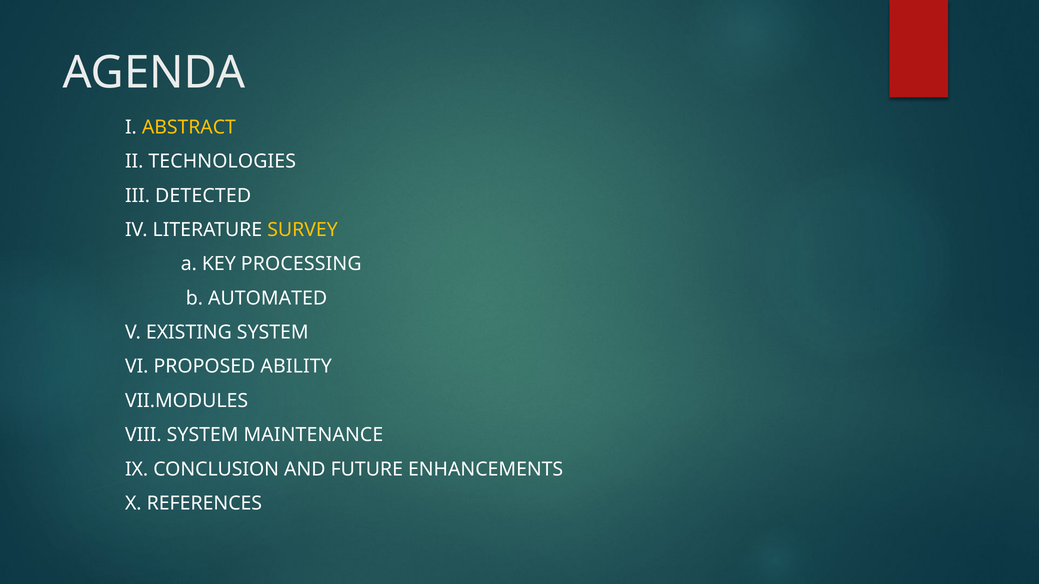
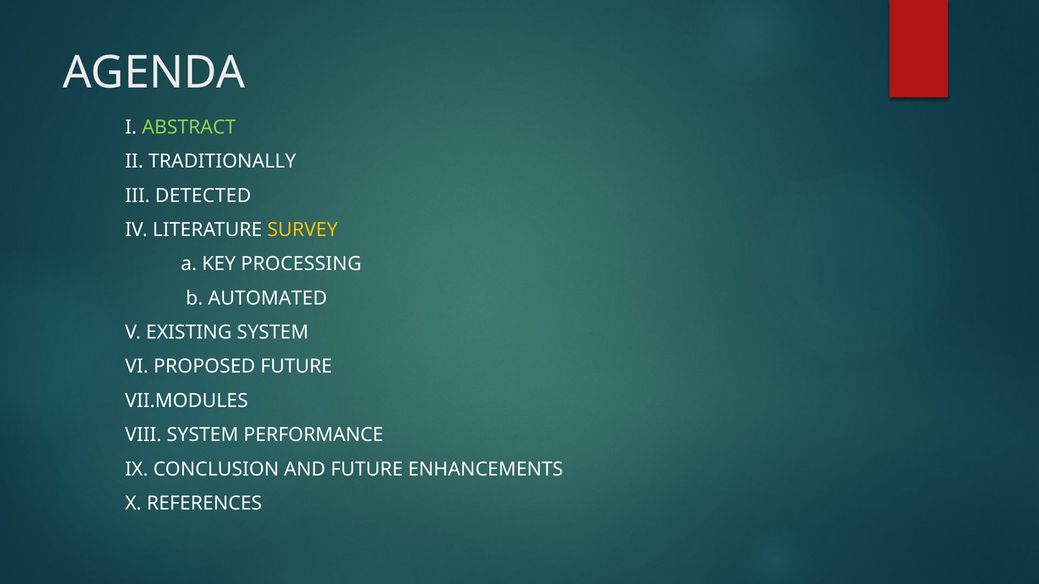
ABSTRACT colour: yellow -> light green
TECHNOLOGIES: TECHNOLOGIES -> TRADITIONALLY
PROPOSED ABILITY: ABILITY -> FUTURE
MAINTENANCE: MAINTENANCE -> PERFORMANCE
